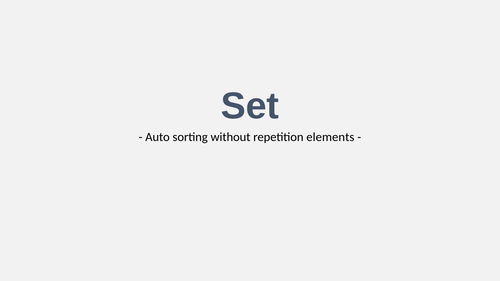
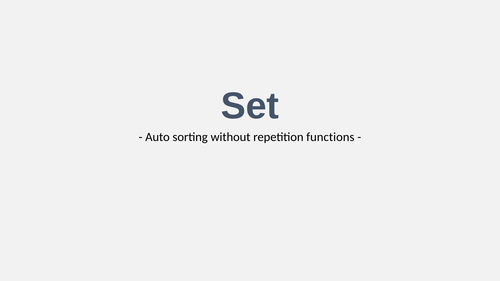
elements: elements -> functions
